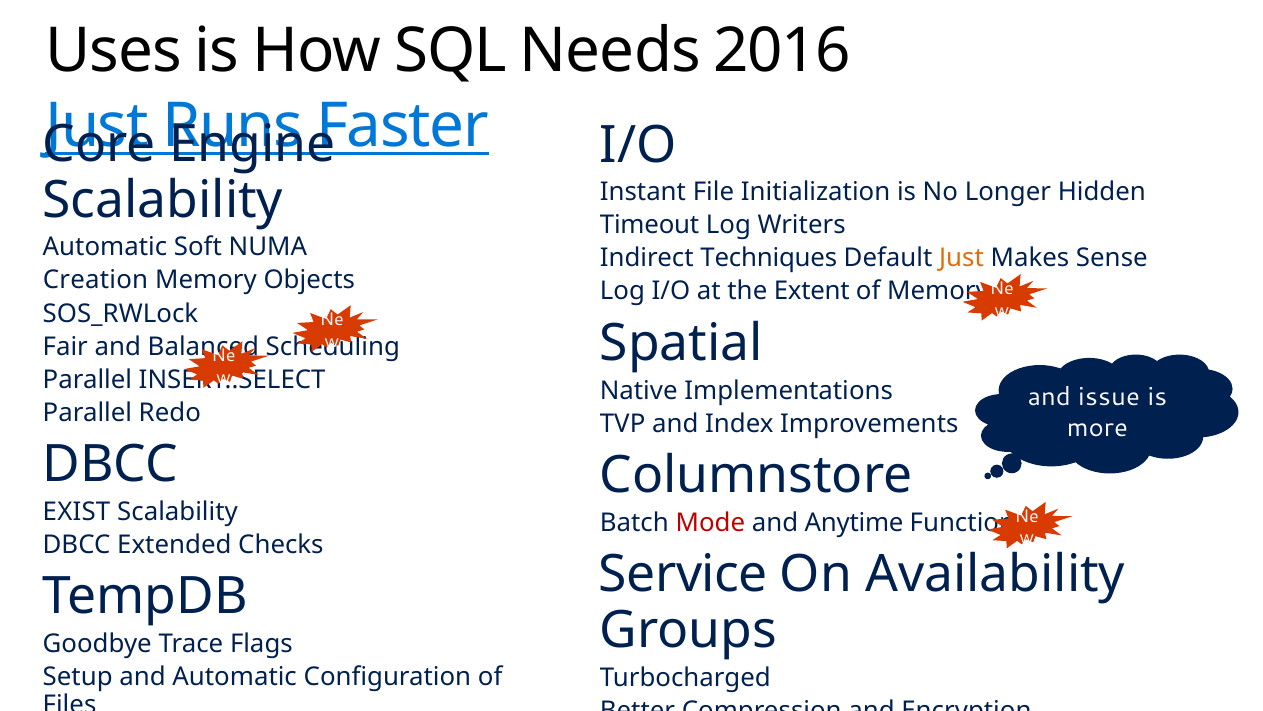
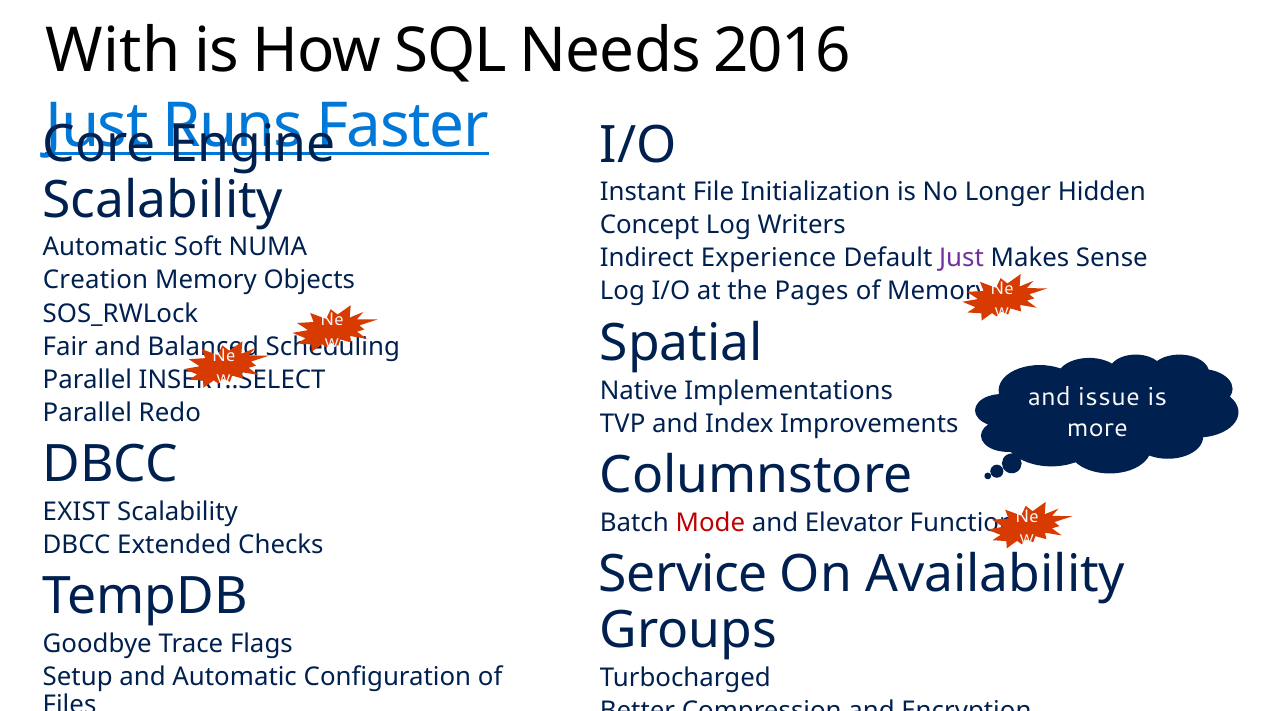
Uses: Uses -> With
Timeout: Timeout -> Concept
Techniques: Techniques -> Experience
Just at (962, 258) colour: orange -> purple
Extent: Extent -> Pages
Anytime: Anytime -> Elevator
